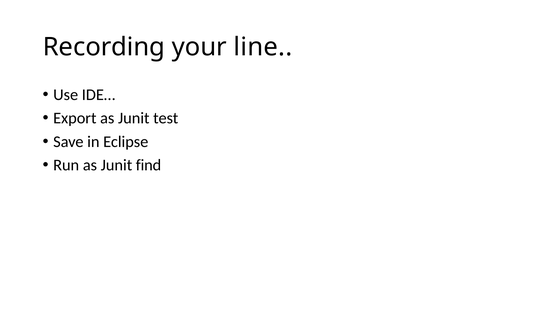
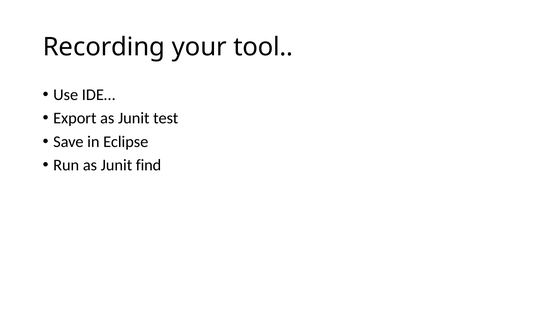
line: line -> tool
